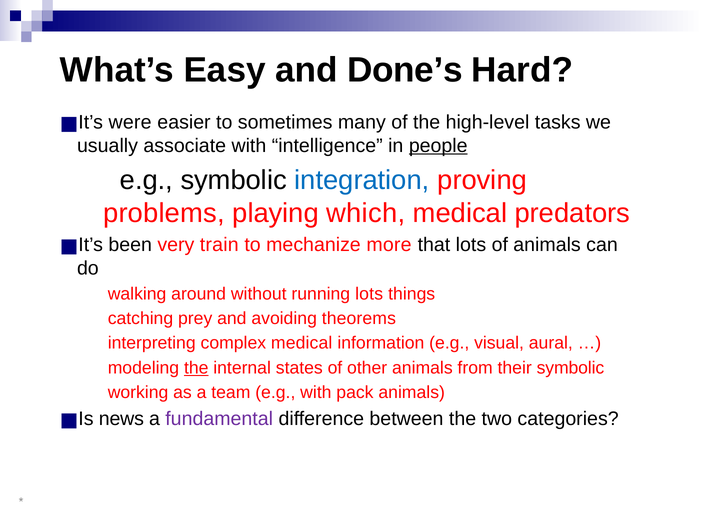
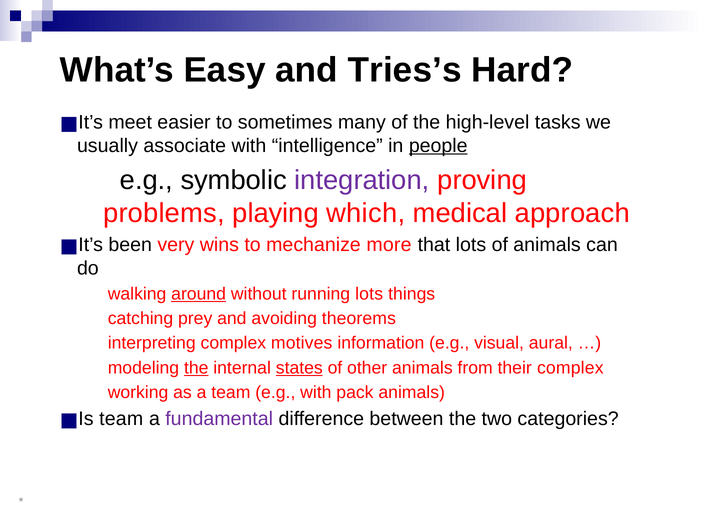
Done’s: Done’s -> Tries’s
were: were -> meet
integration colour: blue -> purple
predators: predators -> approach
train: train -> wins
around underline: none -> present
complex medical: medical -> motives
states underline: none -> present
their symbolic: symbolic -> complex
news at (121, 419): news -> team
